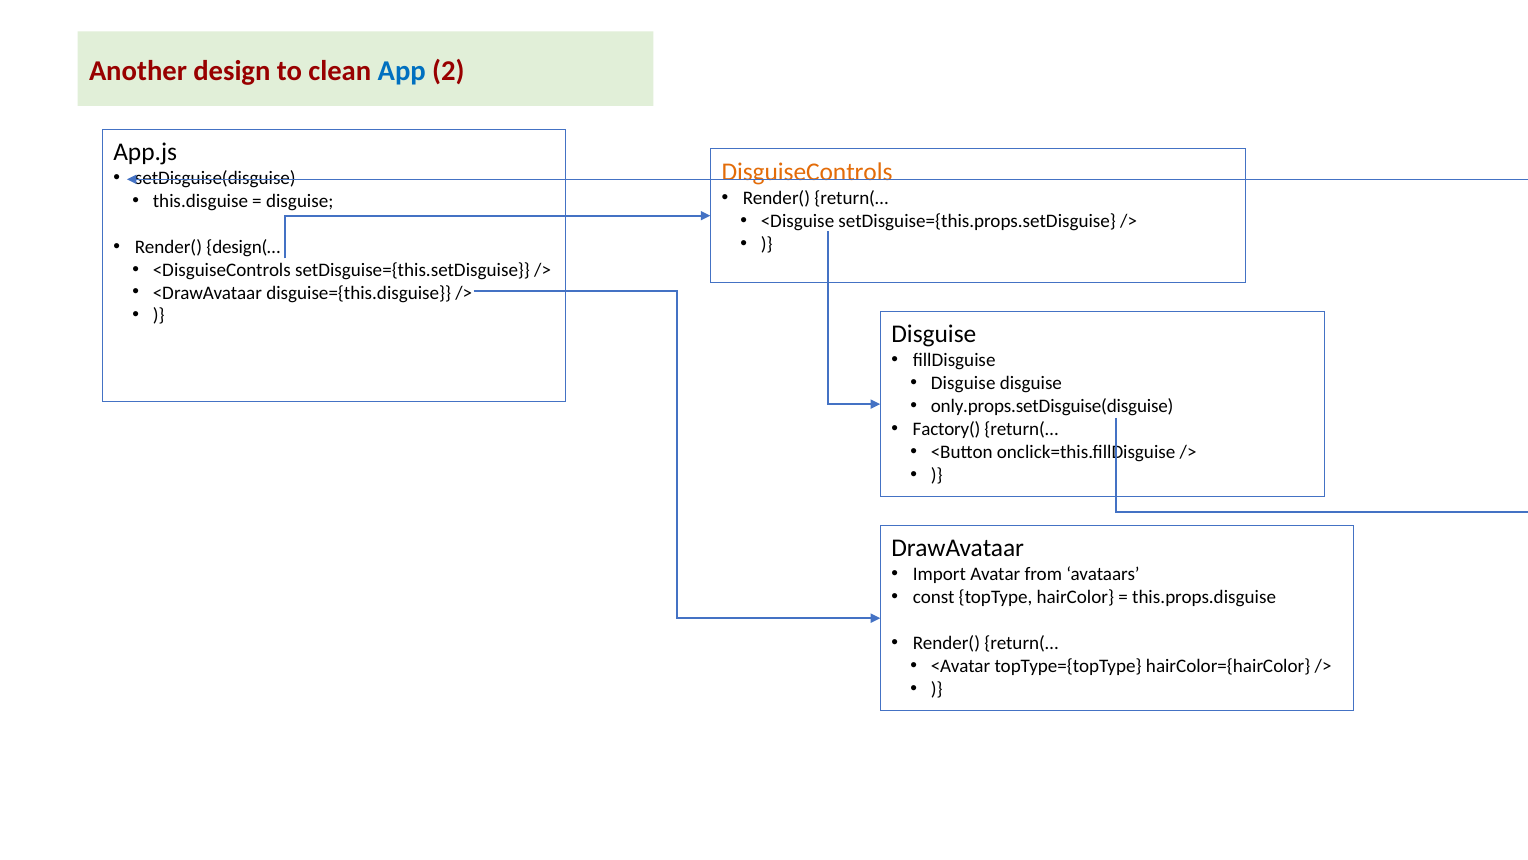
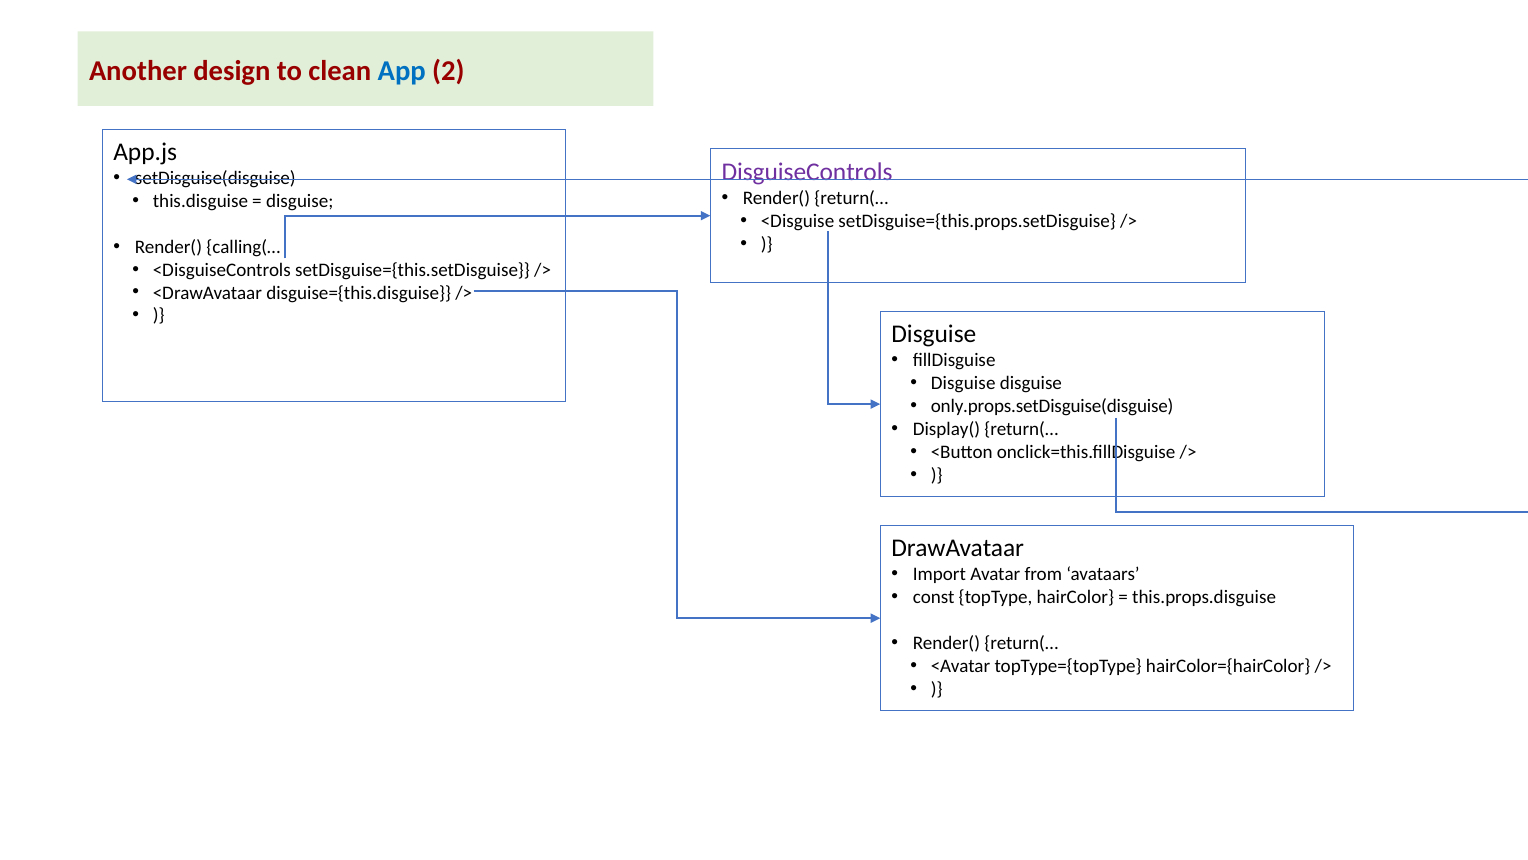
DisguiseControls colour: orange -> purple
design(…: design(… -> calling(…
Factory(: Factory( -> Display(
